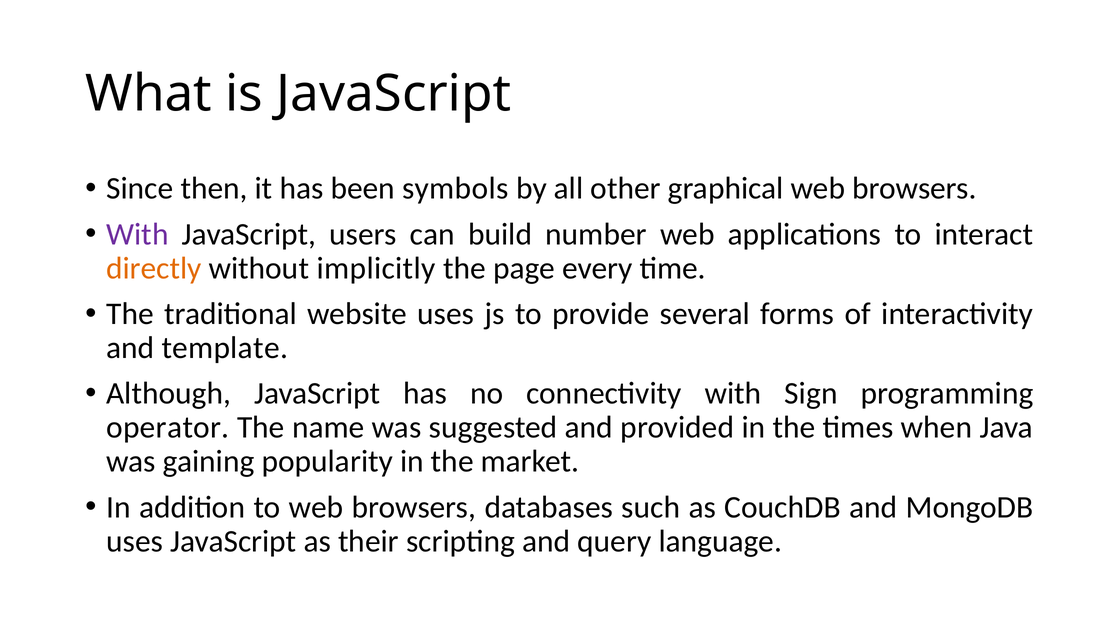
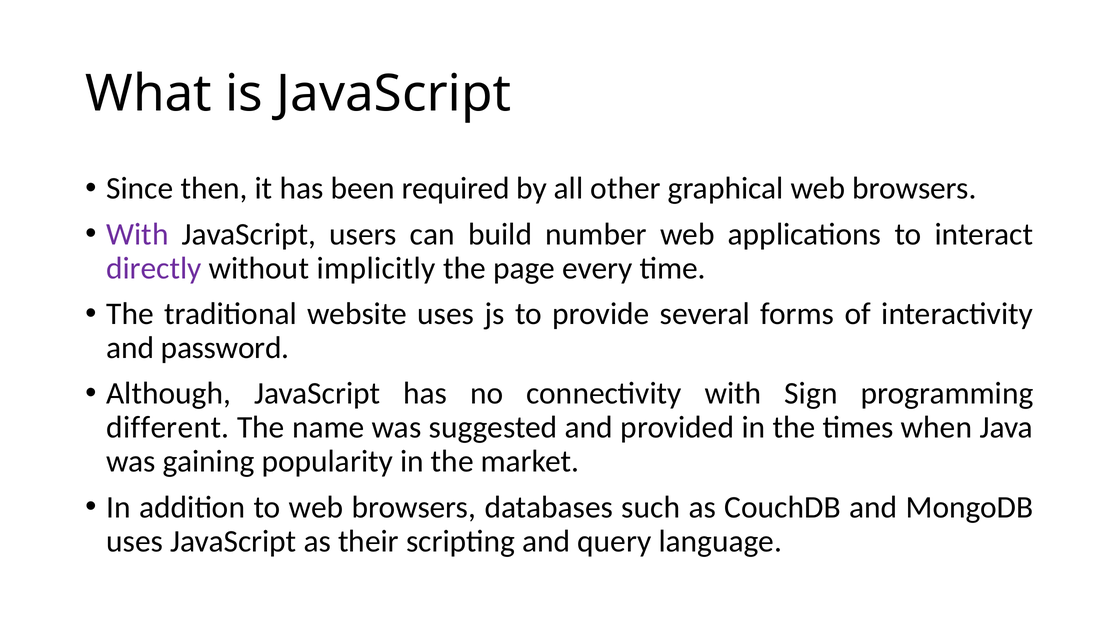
symbols: symbols -> required
directly colour: orange -> purple
template: template -> password
operator: operator -> different
